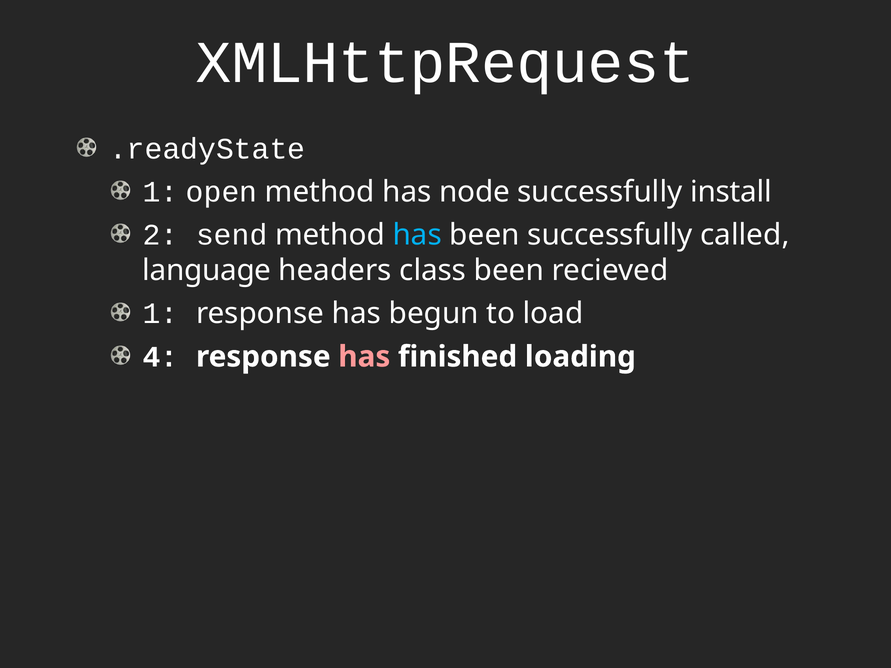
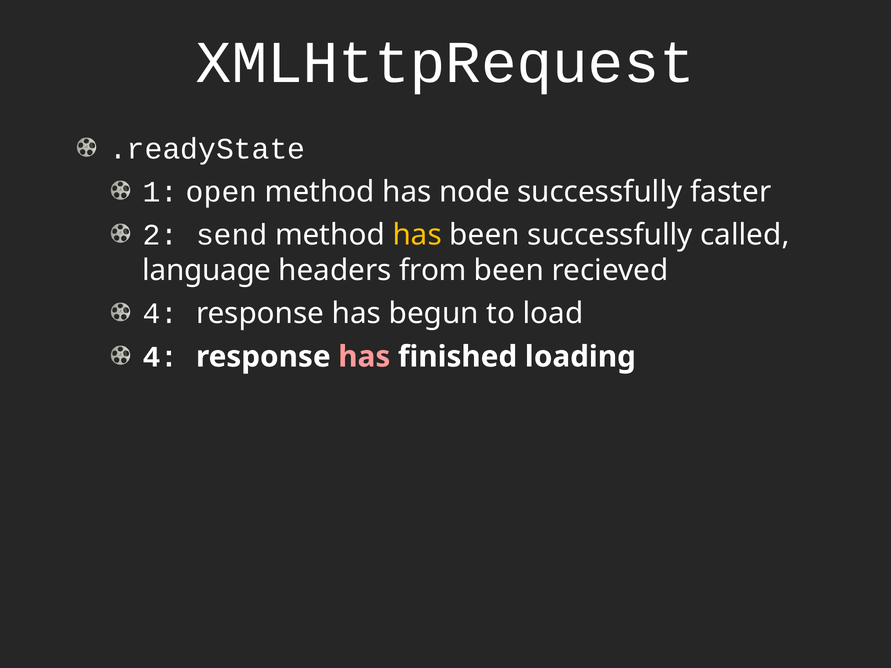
install: install -> faster
has at (417, 235) colour: light blue -> yellow
class: class -> from
1 at (160, 314): 1 -> 4
